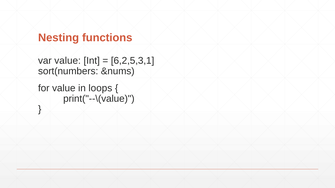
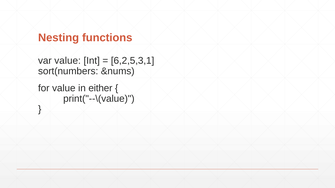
loops: loops -> either
